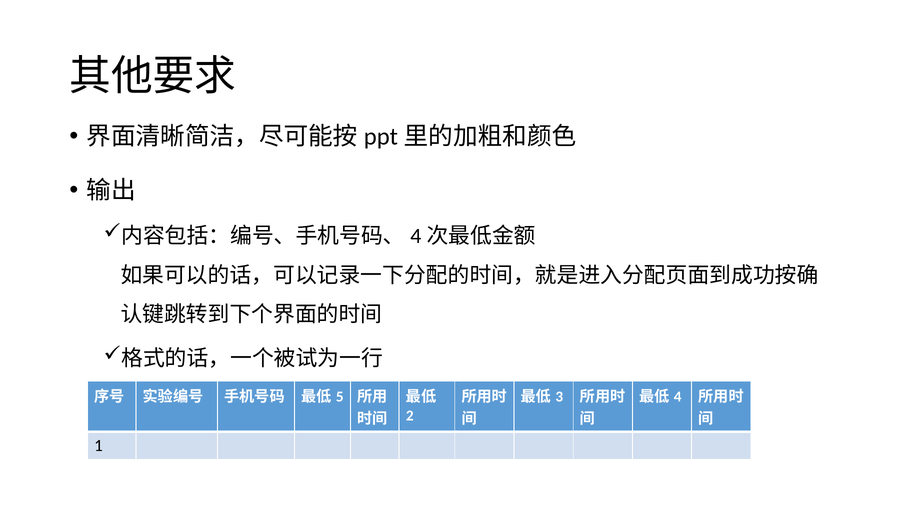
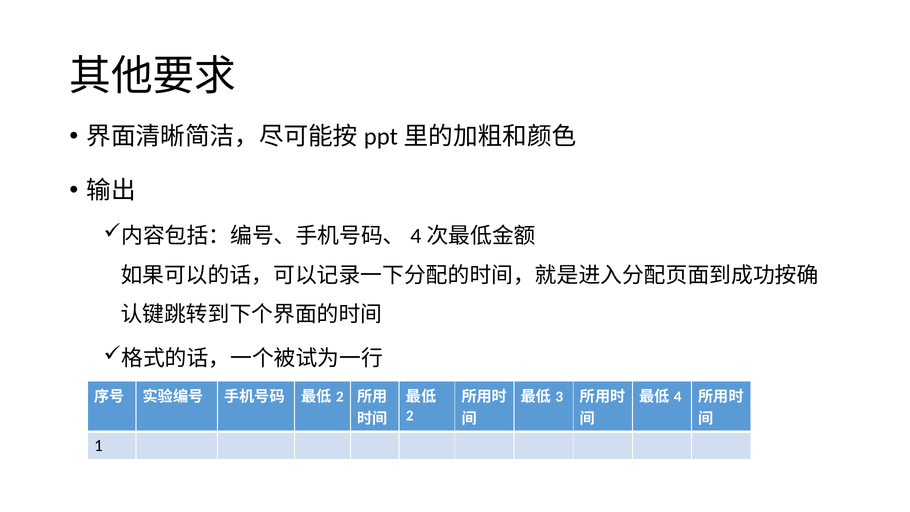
5 at (340, 397): 5 -> 2
